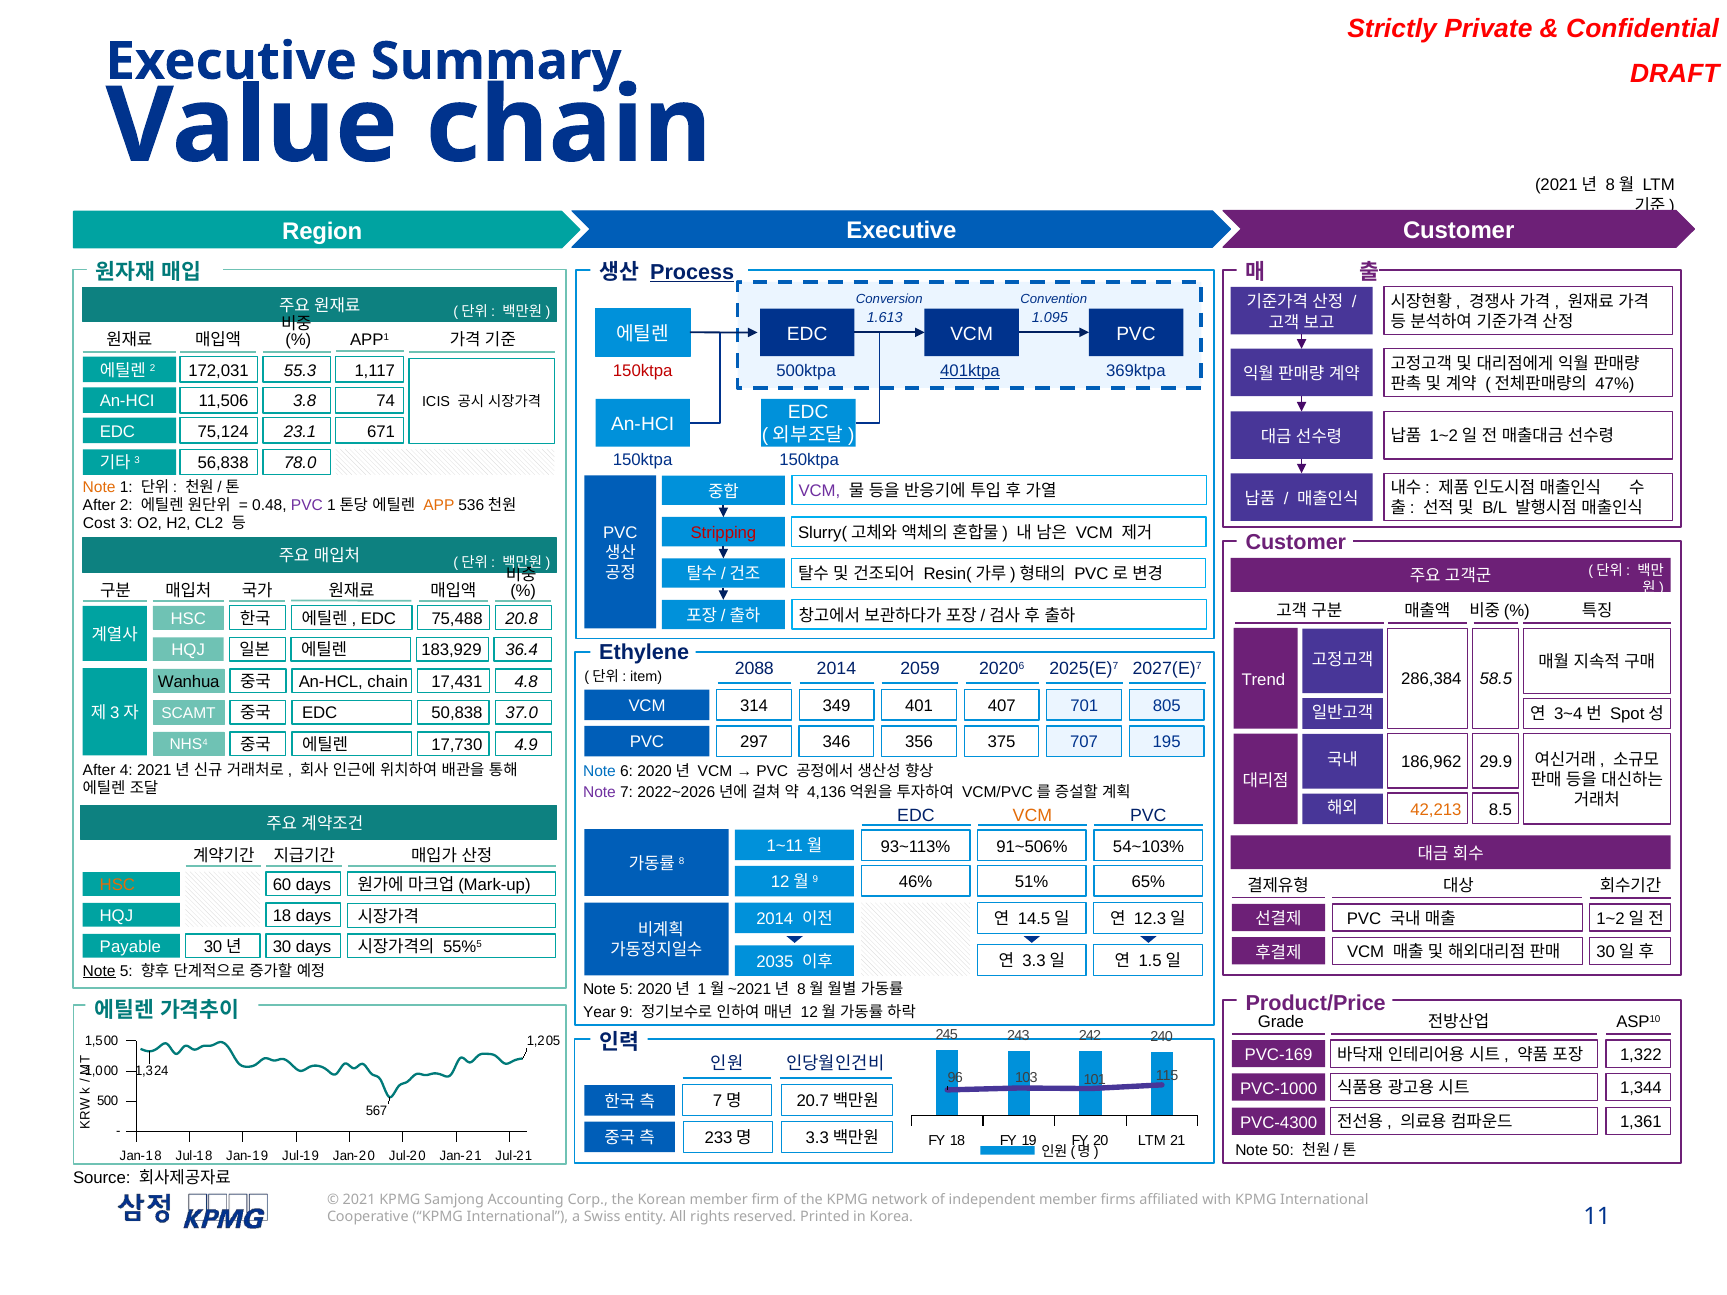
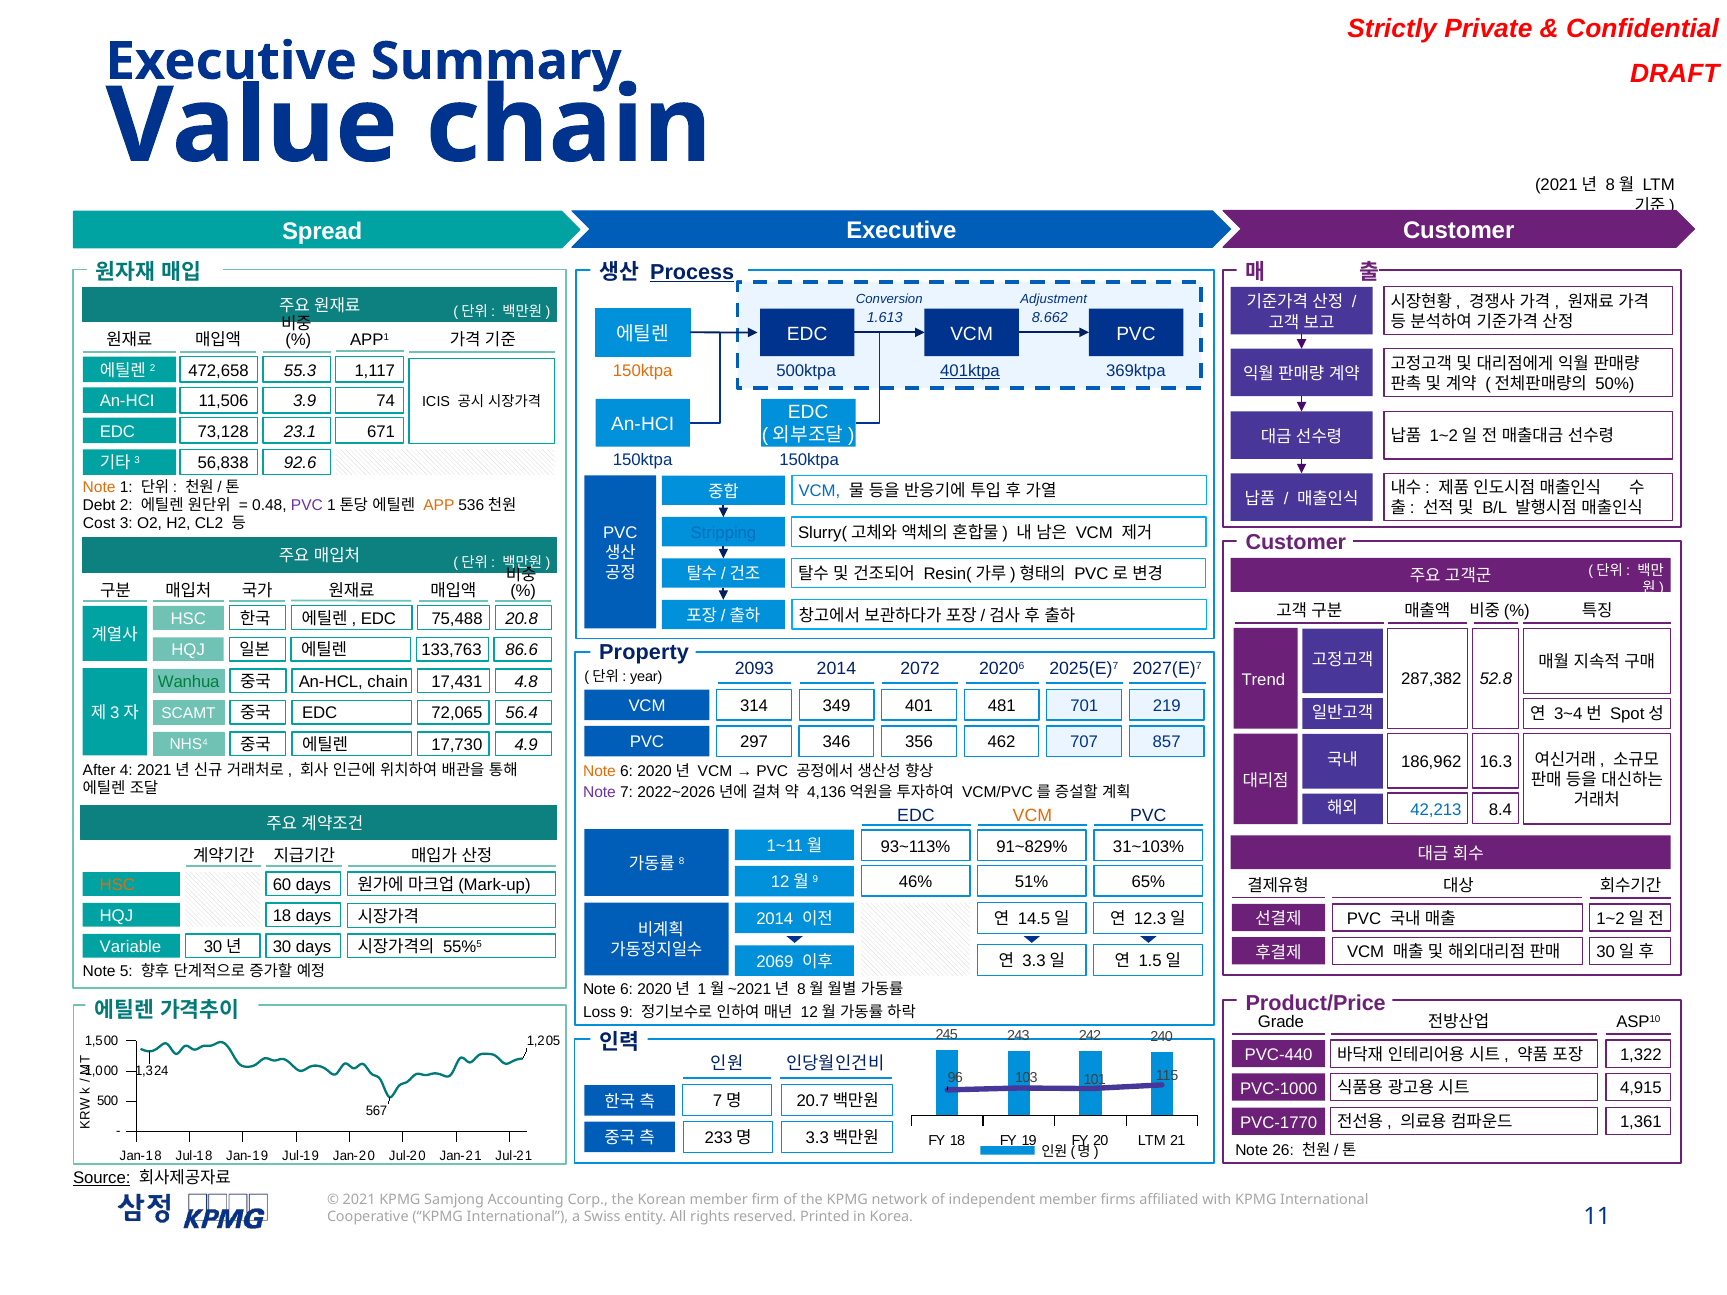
Region: Region -> Spread
Convention: Convention -> Adjustment
1.095: 1.095 -> 8.662
172,031: 172,031 -> 472,658
150ktpa at (643, 371) colour: red -> orange
47%: 47% -> 50%
3.8: 3.8 -> 3.9
75,124: 75,124 -> 73,128
78.0: 78.0 -> 92.6
VCM at (819, 492) colour: purple -> blue
After at (99, 506): After -> Debt
Stripping colour: red -> blue
Ethylene: Ethylene -> Property
183,929: 183,929 -> 133,763
36.4: 36.4 -> 86.6
2088: 2088 -> 2093
2059: 2059 -> 2072
item: item -> year
286,384: 286,384 -> 287,382
58.5: 58.5 -> 52.8
Wanhua colour: black -> green
407: 407 -> 481
805: 805 -> 219
37.0: 37.0 -> 56.4
50,838: 50,838 -> 72,065
375: 375 -> 462
195: 195 -> 857
29.9: 29.9 -> 16.3
Note at (599, 772) colour: blue -> orange
42,213 colour: orange -> blue
8.5: 8.5 -> 8.4
91~506%: 91~506% -> 91~829%
54~103%: 54~103% -> 31~103%
Payable: Payable -> Variable
2035: 2035 -> 2069
Note at (99, 971) underline: present -> none
5 at (627, 990): 5 -> 6
Year: Year -> Loss
PVC-169: PVC-169 -> PVC-440
1,344: 1,344 -> 4,915
PVC-4300: PVC-4300 -> PVC-1770
Note 50: 50 -> 26
Source underline: none -> present
